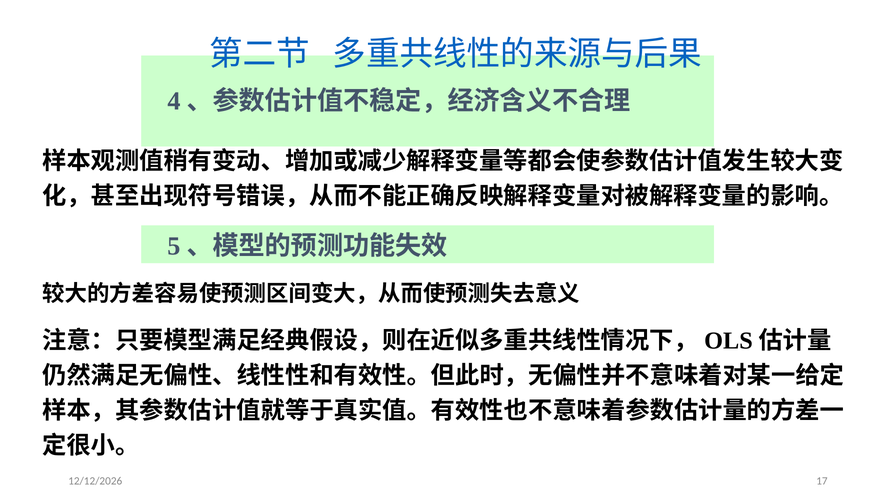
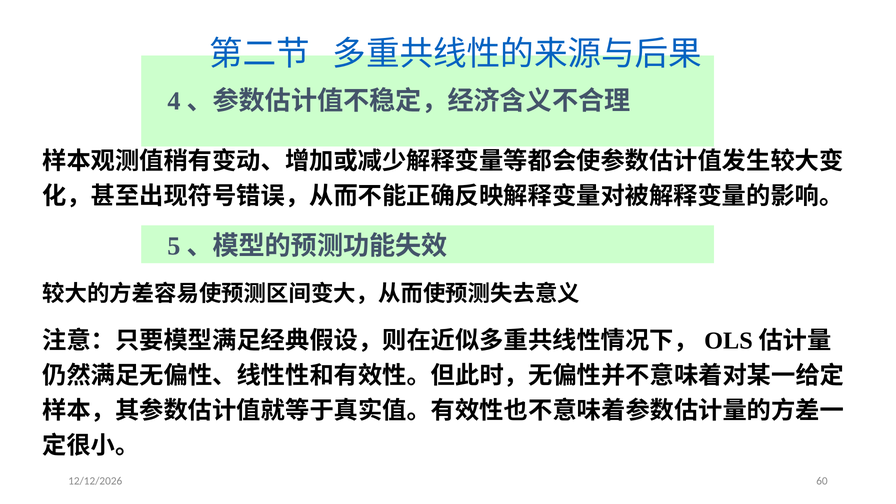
17: 17 -> 60
